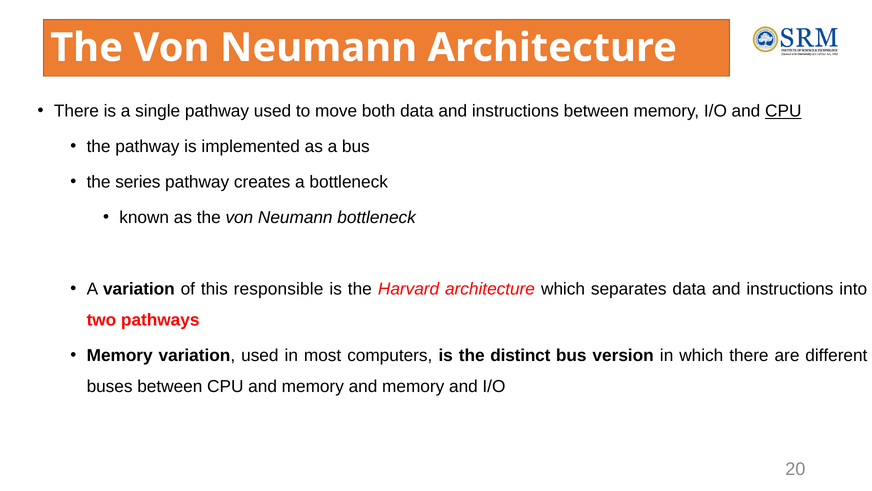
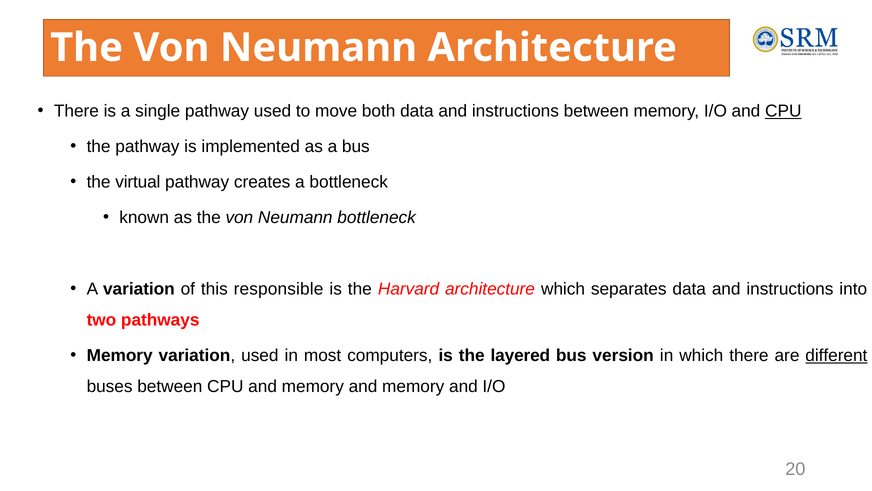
series: series -> virtual
distinct: distinct -> layered
different underline: none -> present
